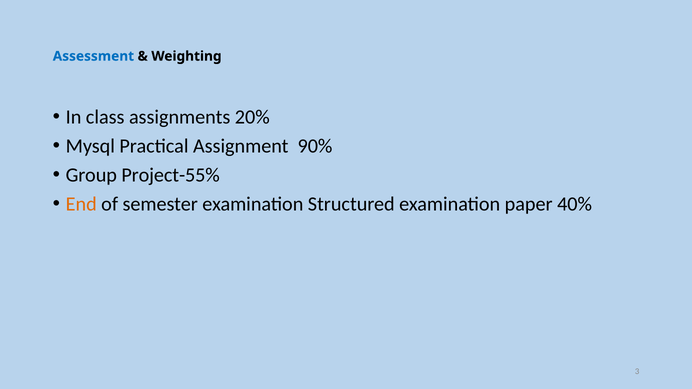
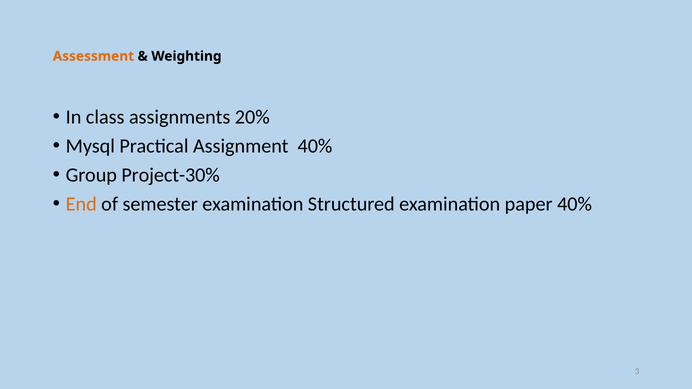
Assessment colour: blue -> orange
Assignment 90%: 90% -> 40%
Project-55%: Project-55% -> Project-30%
